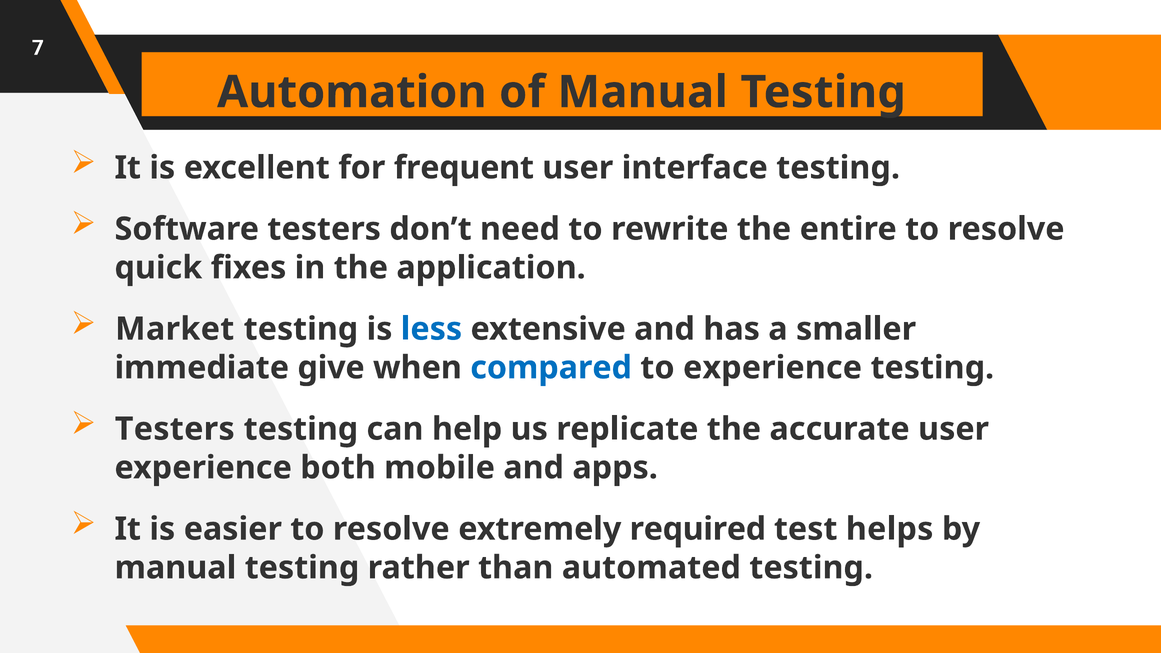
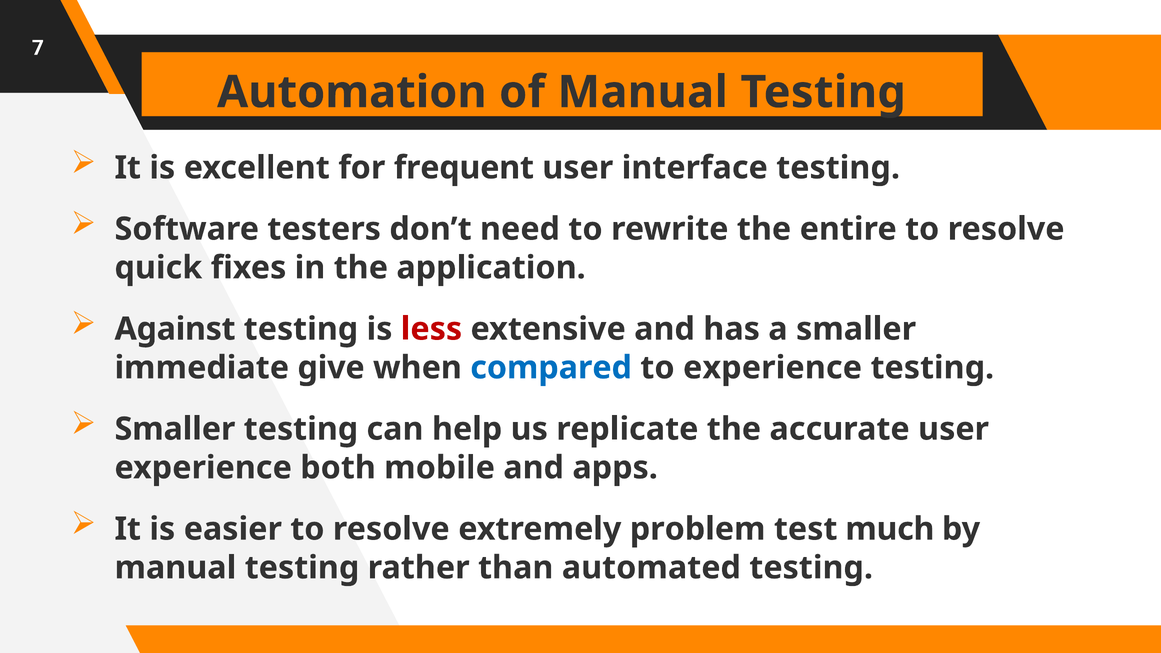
Market: Market -> Against
less colour: blue -> red
Testers at (175, 429): Testers -> Smaller
required: required -> problem
helps: helps -> much
